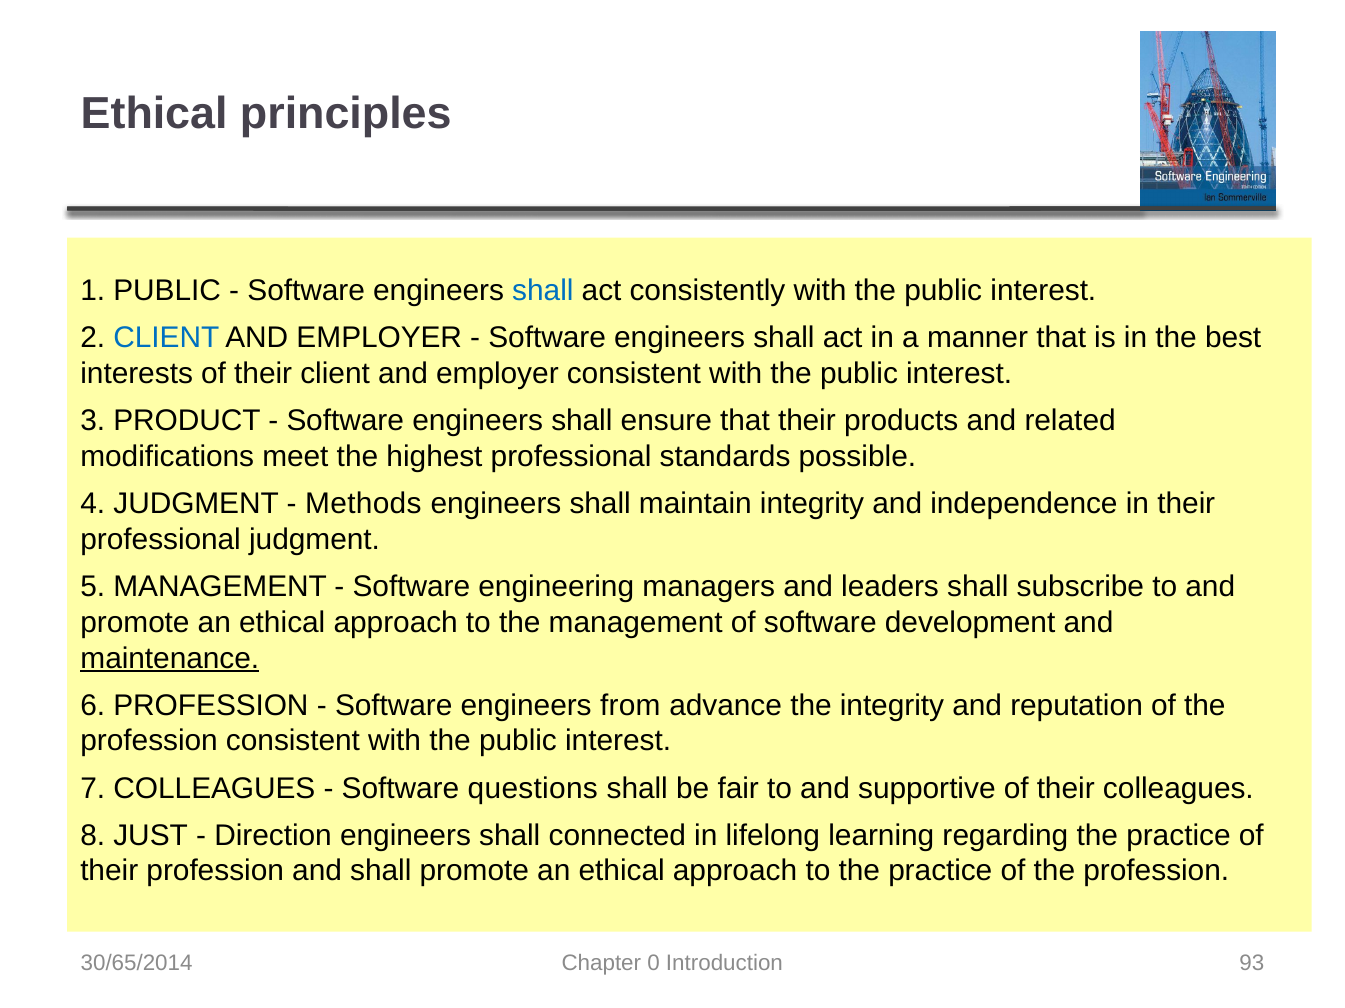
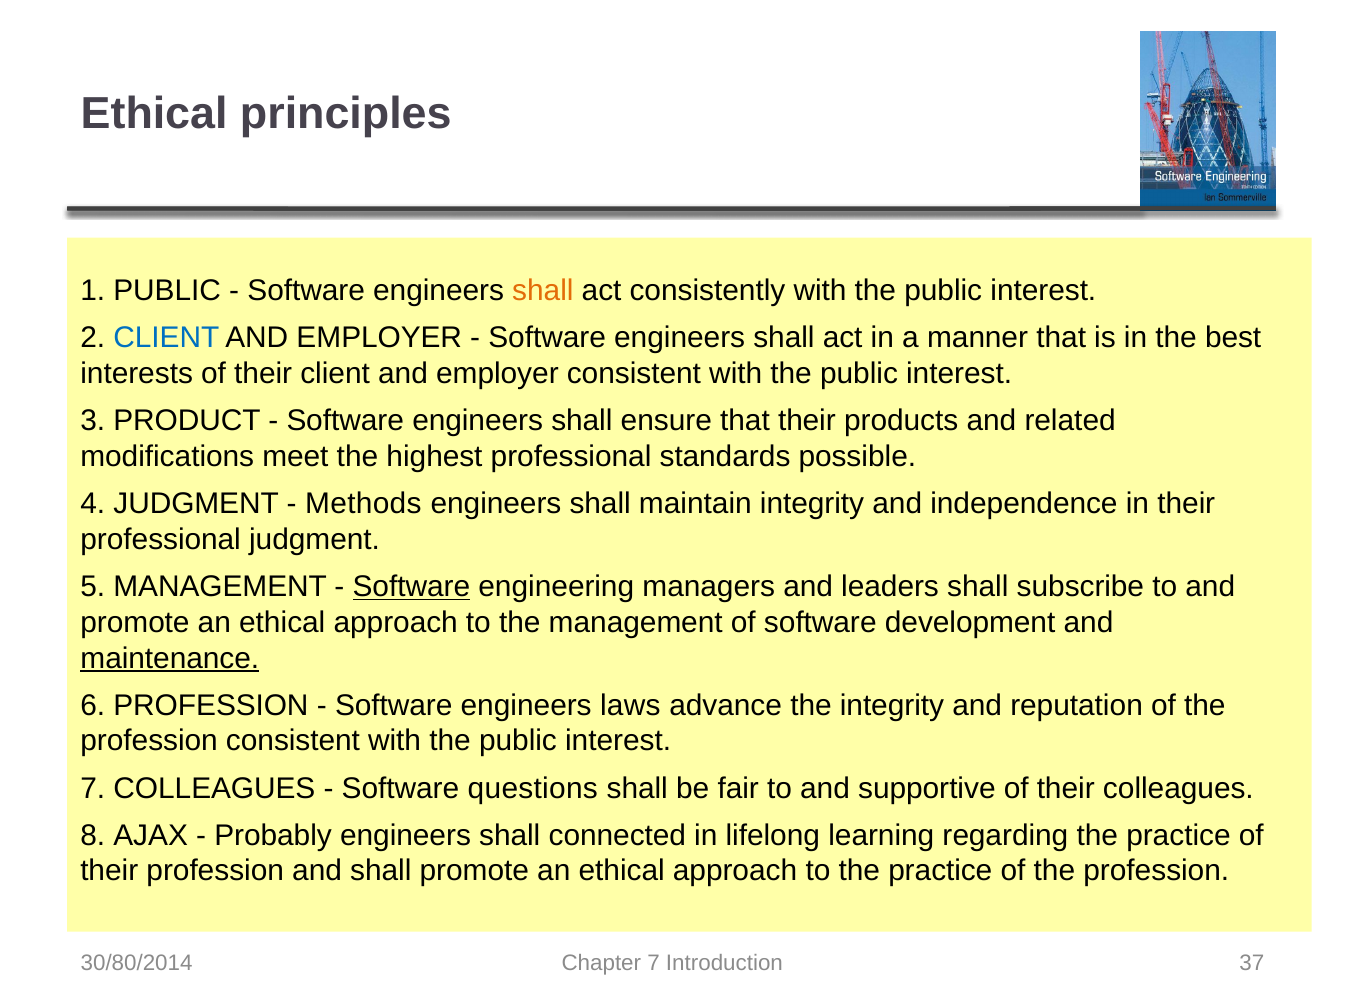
shall at (543, 291) colour: blue -> orange
Software at (411, 587) underline: none -> present
from: from -> laws
JUST: JUST -> AJAX
Direction: Direction -> Probably
30/65/2014: 30/65/2014 -> 30/80/2014
Chapter 0: 0 -> 7
93: 93 -> 37
